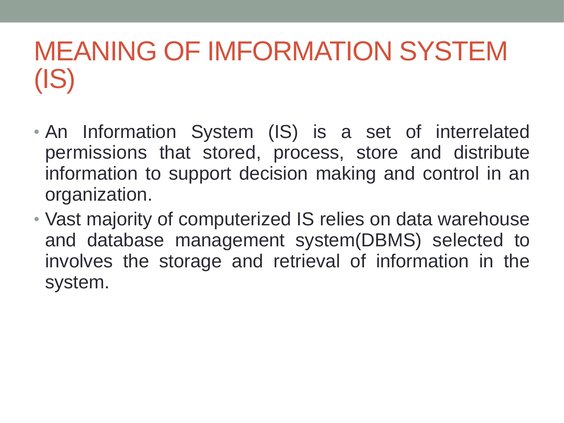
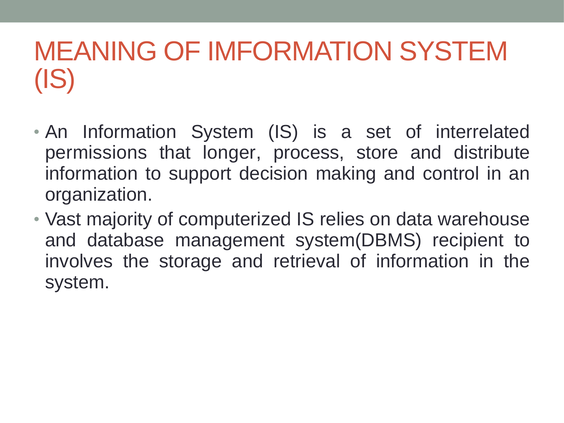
stored: stored -> longer
selected: selected -> recipient
